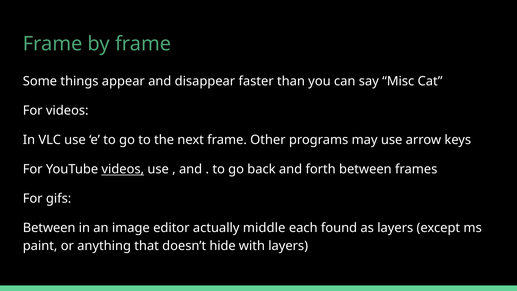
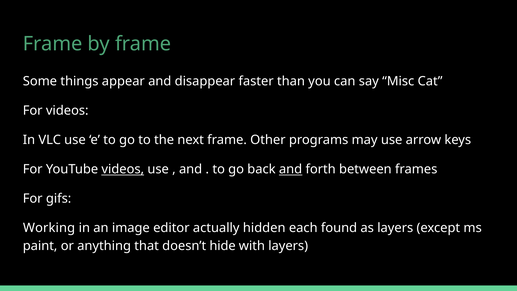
and at (291, 169) underline: none -> present
Between at (49, 228): Between -> Working
middle: middle -> hidden
